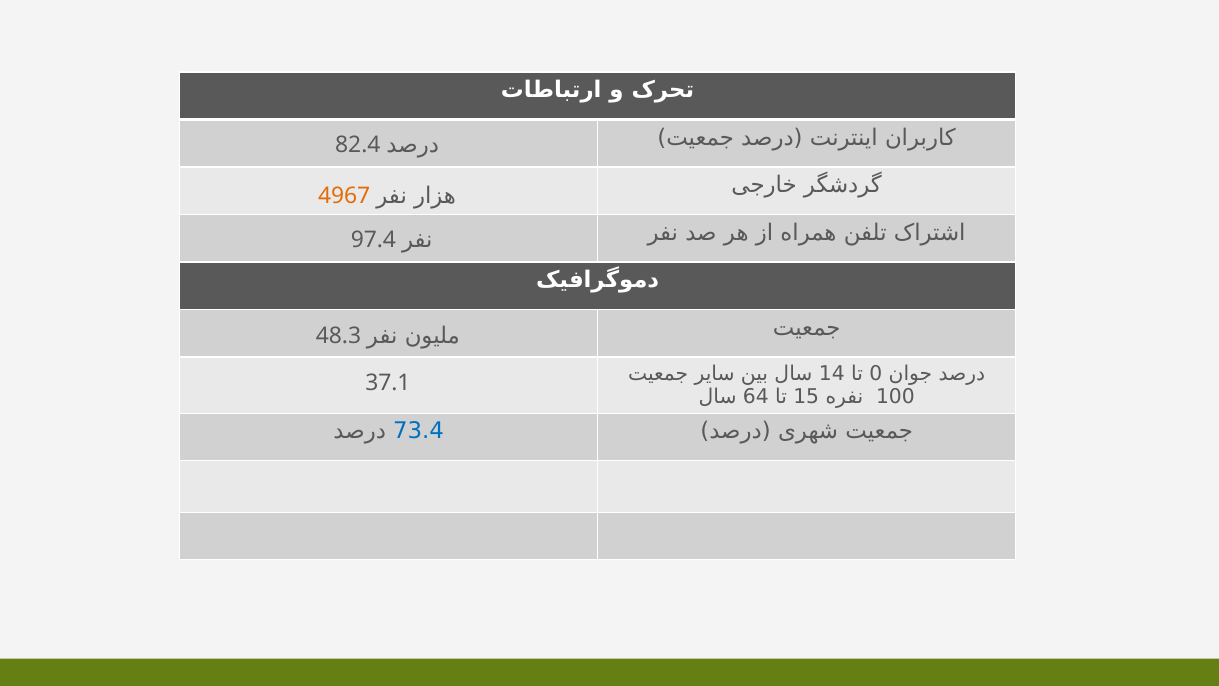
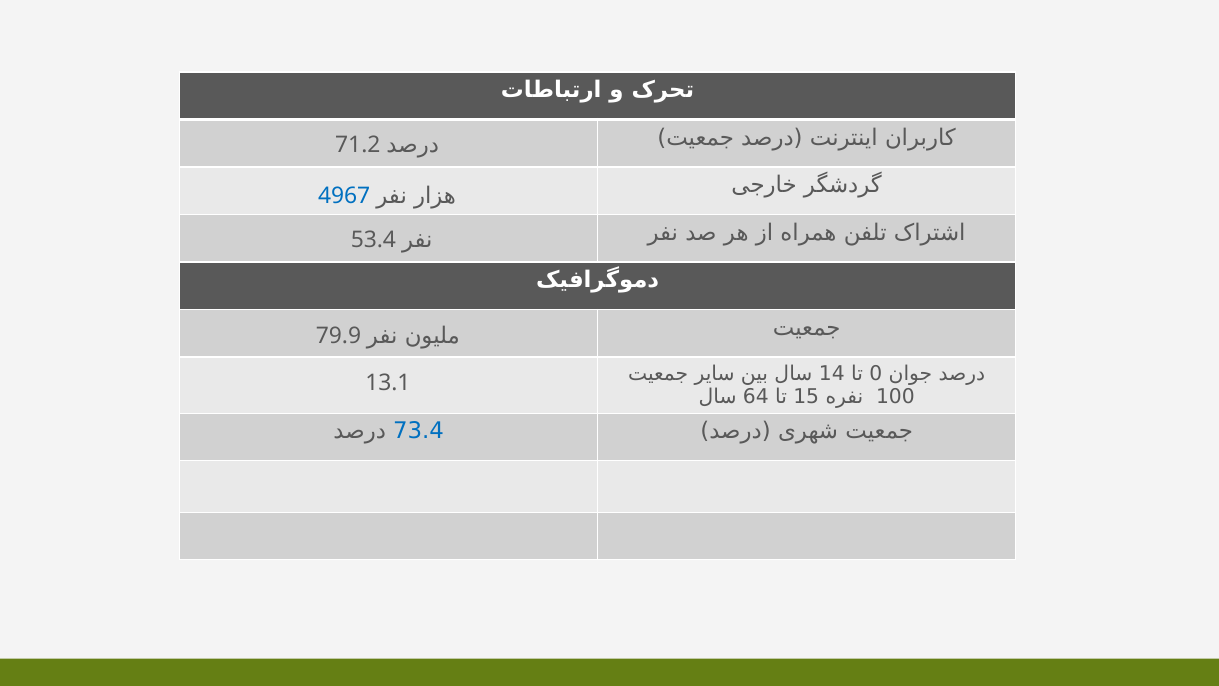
82.4: 82.4 -> 71.2
4967 colour: orange -> blue
97.4: 97.4 -> 53.4
48.3: 48.3 -> 79.9
37.1: 37.1 -> 13.1
